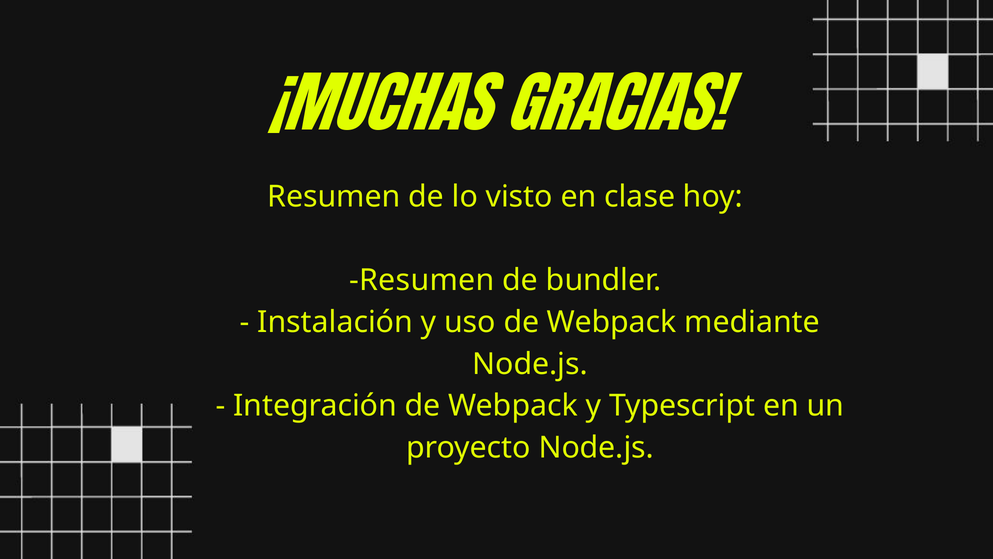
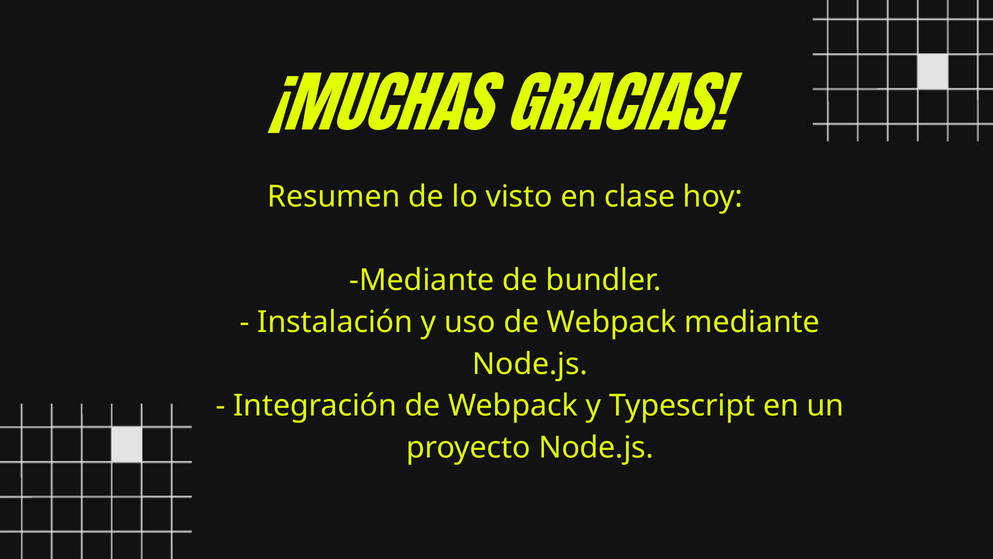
Resumen at (422, 280): Resumen -> Mediante
